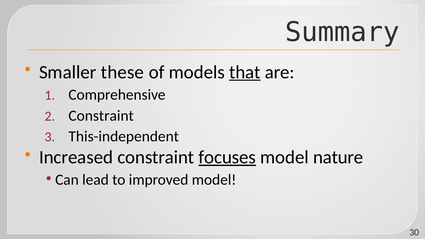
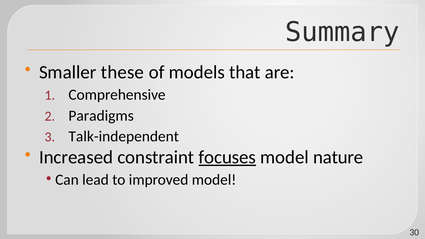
that underline: present -> none
Constraint at (101, 116): Constraint -> Paradigms
This-independent: This-independent -> Talk-independent
